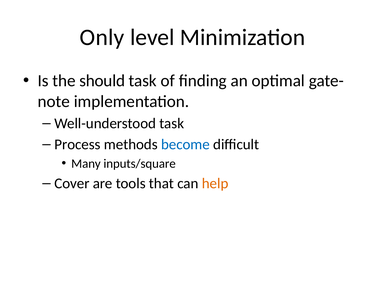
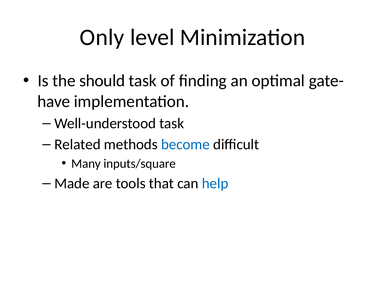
note: note -> have
Process: Process -> Related
Cover: Cover -> Made
help colour: orange -> blue
